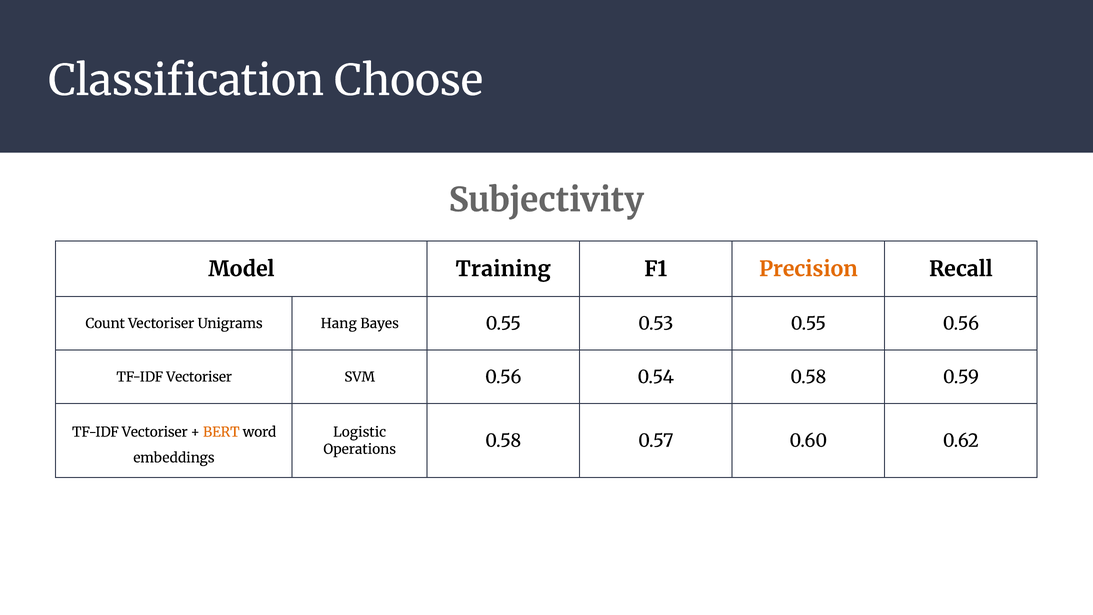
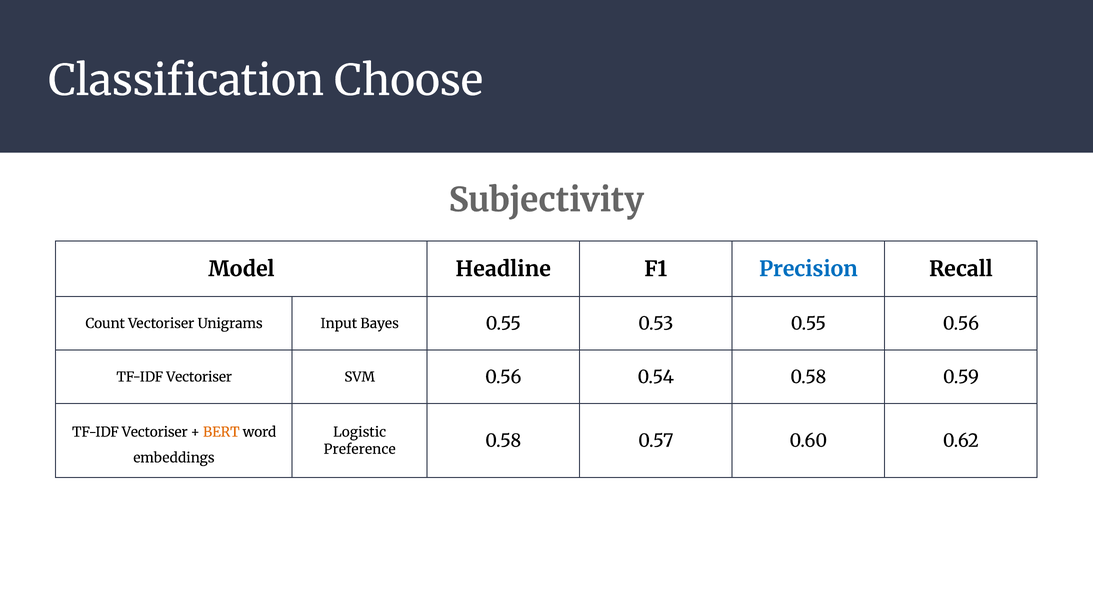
Training: Training -> Headline
Precision colour: orange -> blue
Hang: Hang -> Input
Operations: Operations -> Preference
